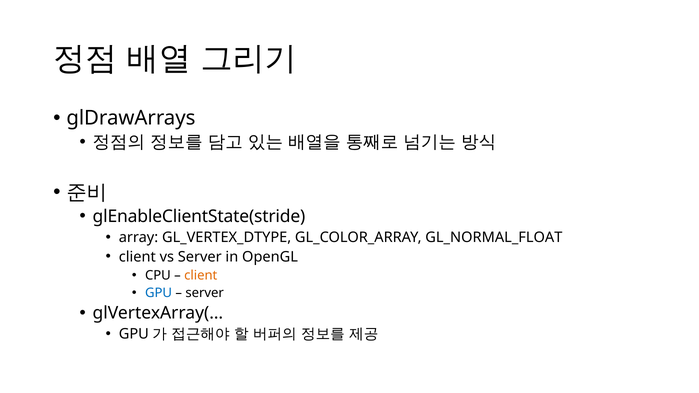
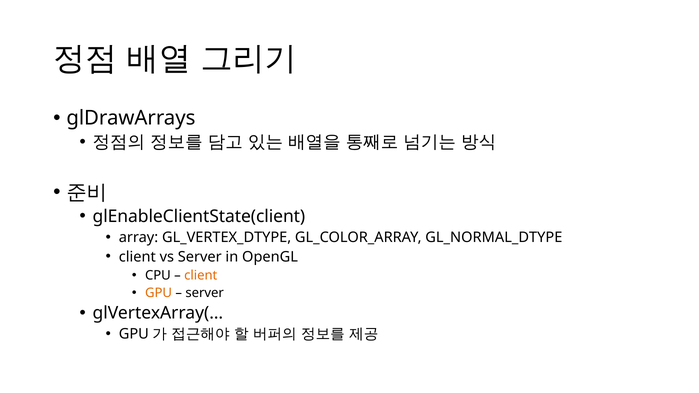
glEnableClientState(stride: glEnableClientState(stride -> glEnableClientState(client
GL_NORMAL_FLOAT: GL_NORMAL_FLOAT -> GL_NORMAL_DTYPE
GPU colour: blue -> orange
